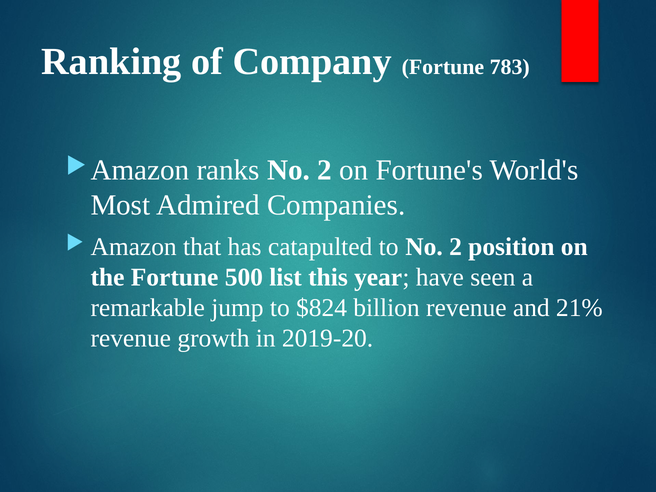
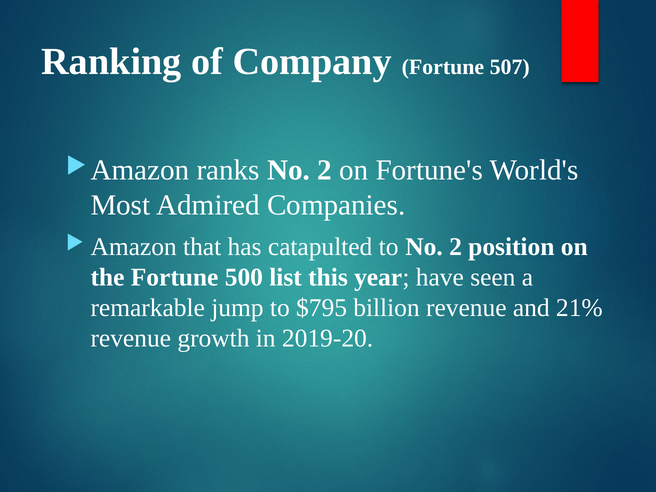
783: 783 -> 507
$824: $824 -> $795
